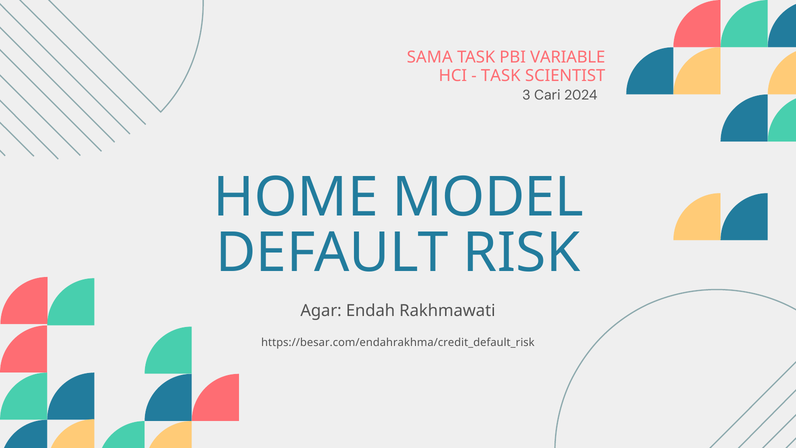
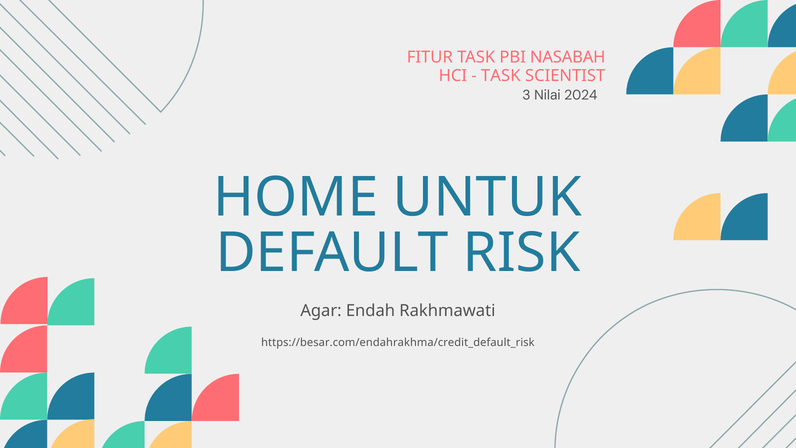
SAMA: SAMA -> FITUR
VARIABLE: VARIABLE -> NASABAH
Cari: Cari -> Nilai
MODEL: MODEL -> UNTUK
